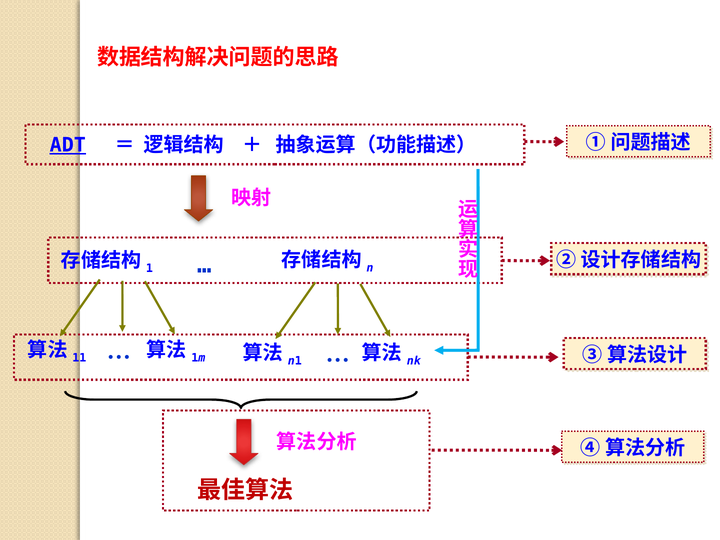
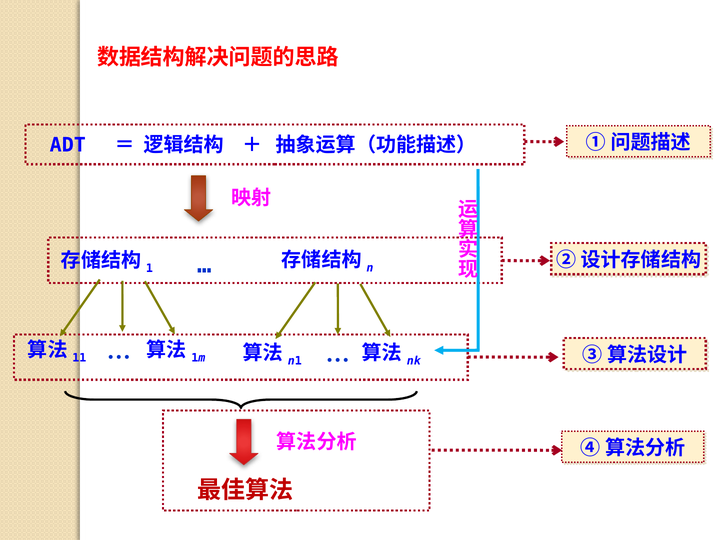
ADT underline: present -> none
